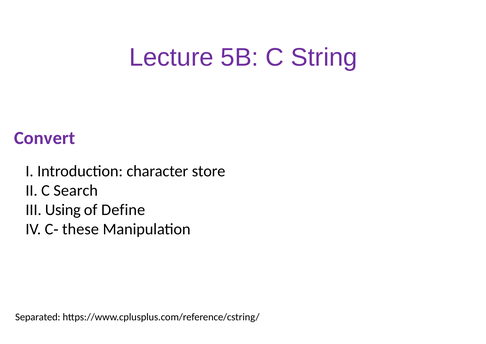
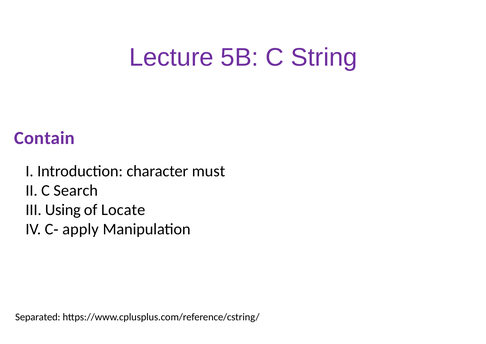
Convert: Convert -> Contain
store: store -> must
Define: Define -> Locate
these: these -> apply
